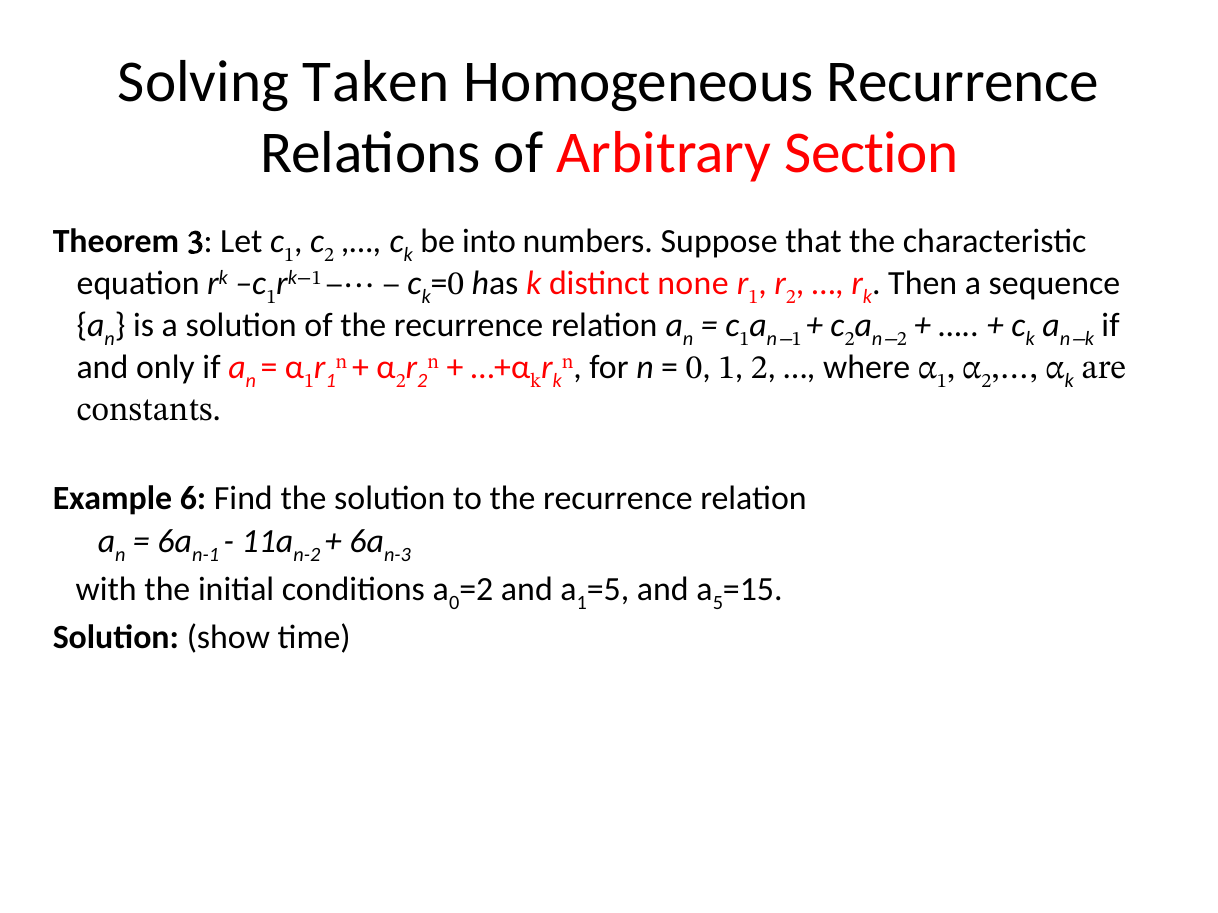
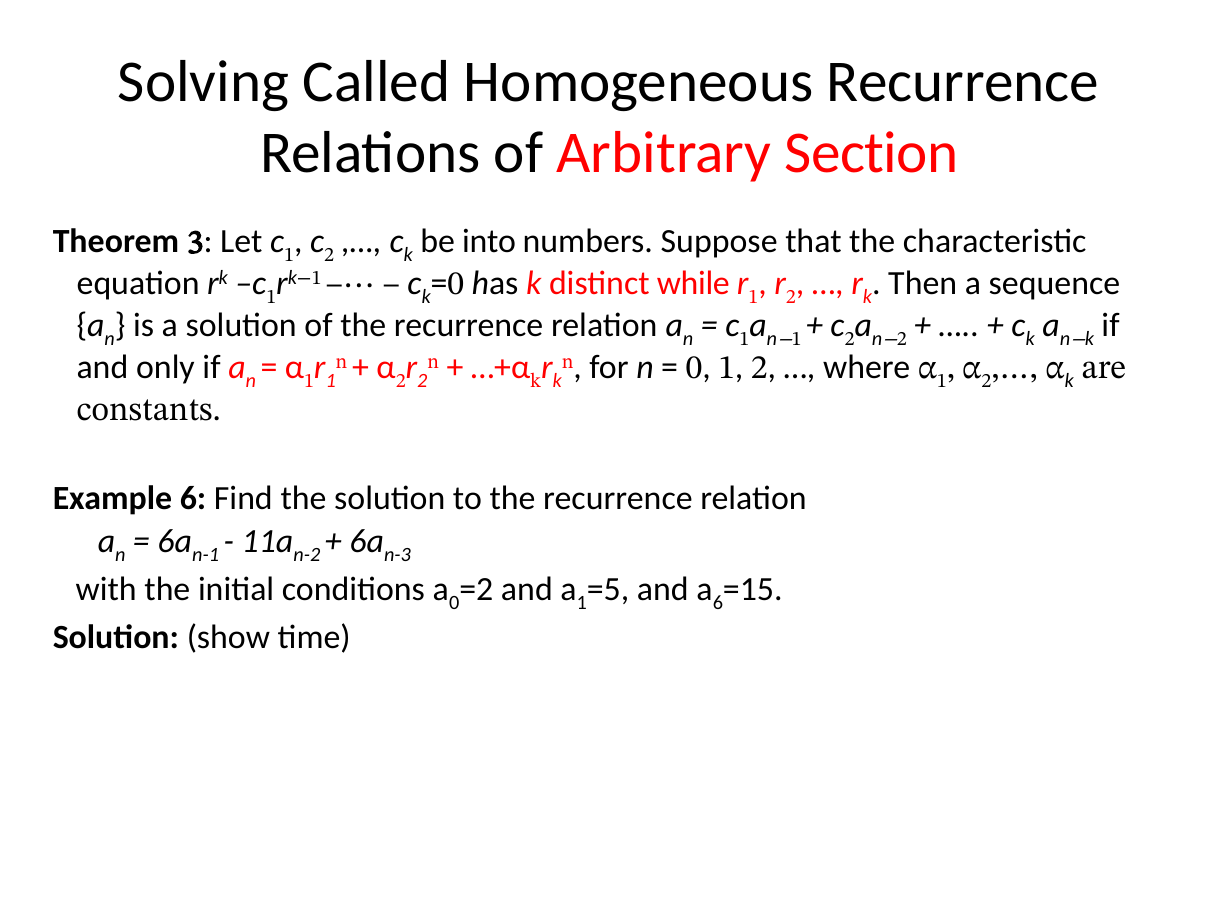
Taken: Taken -> Called
none: none -> while
a 5: 5 -> 6
